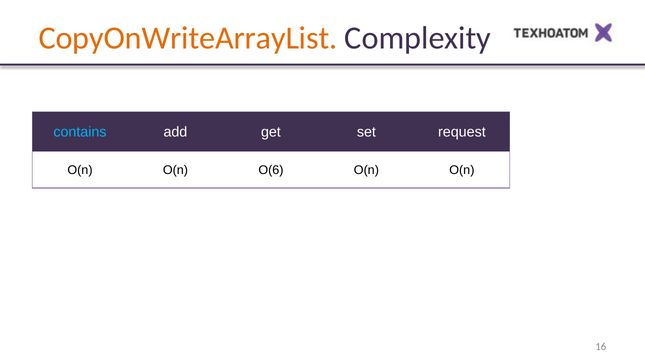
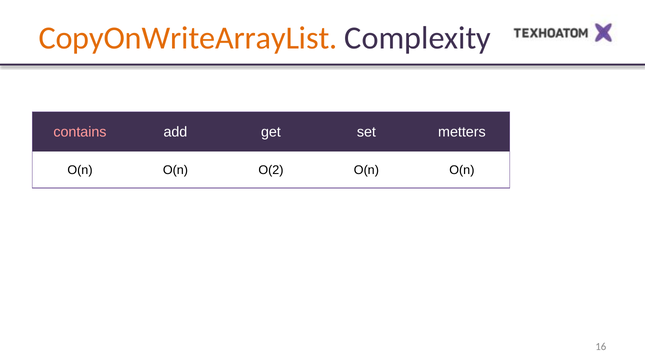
contains colour: light blue -> pink
request: request -> metters
O(6: O(6 -> O(2
